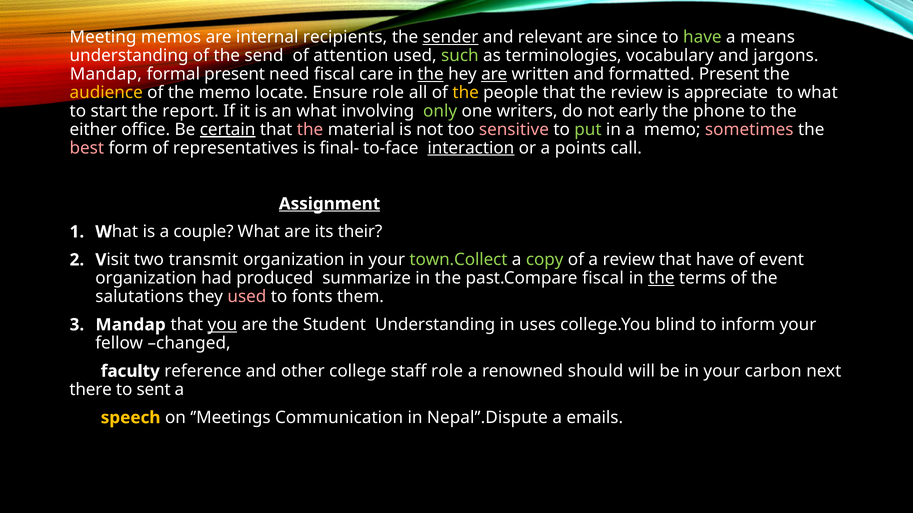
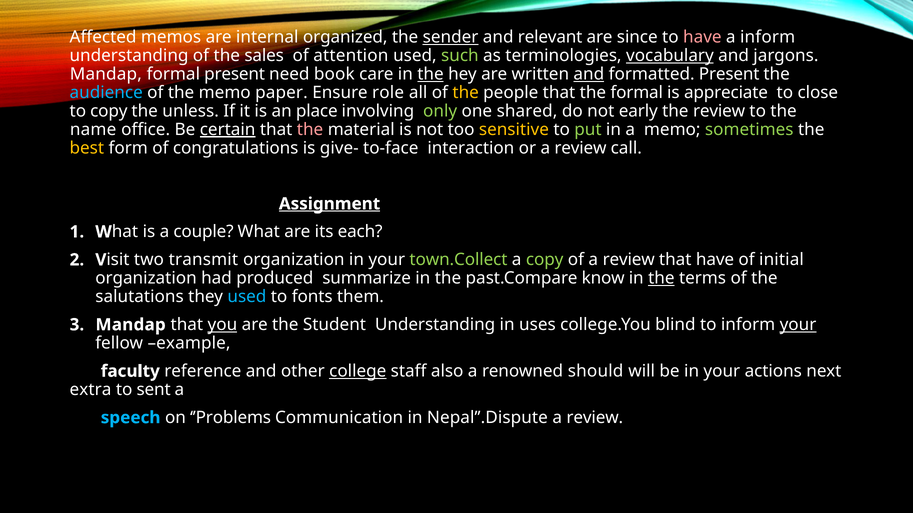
Meeting: Meeting -> Affected
recipients: recipients -> organized
have at (702, 37) colour: light green -> pink
a means: means -> inform
send: send -> sales
vocabulary underline: none -> present
need fiscal: fiscal -> book
are at (494, 74) underline: present -> none
and at (589, 74) underline: none -> present
audience colour: yellow -> light blue
locate: locate -> paper
the review: review -> formal
to what: what -> close
to start: start -> copy
report: report -> unless
an what: what -> place
writers: writers -> shared
the phone: phone -> review
either: either -> name
sensitive colour: pink -> yellow
sometimes colour: pink -> light green
best colour: pink -> yellow
representatives: representatives -> congratulations
final-: final- -> give-
interaction underline: present -> none
or a points: points -> review
their: their -> each
event: event -> initial
past.Compare fiscal: fiscal -> know
used at (247, 297) colour: pink -> light blue
your at (798, 325) underline: none -> present
changed: changed -> example
college underline: none -> present
staff role: role -> also
carbon: carbon -> actions
there: there -> extra
speech colour: yellow -> light blue
’Meetings: ’Meetings -> ’Problems
emails at (595, 418): emails -> review
